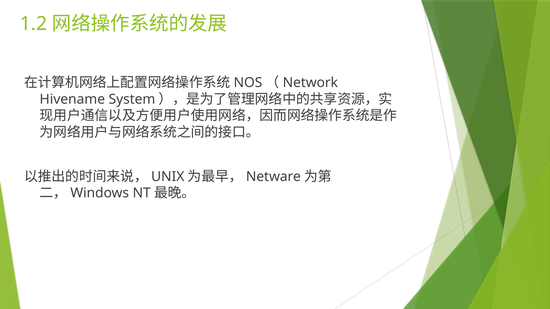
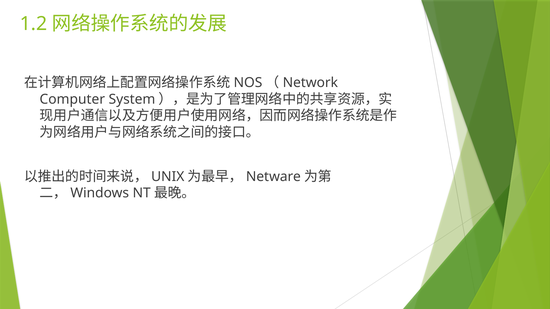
Hivename: Hivename -> Computer
